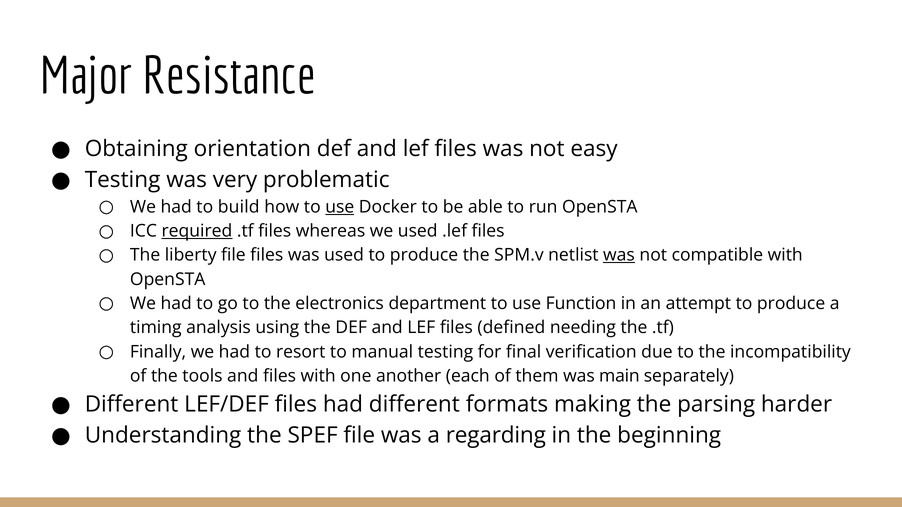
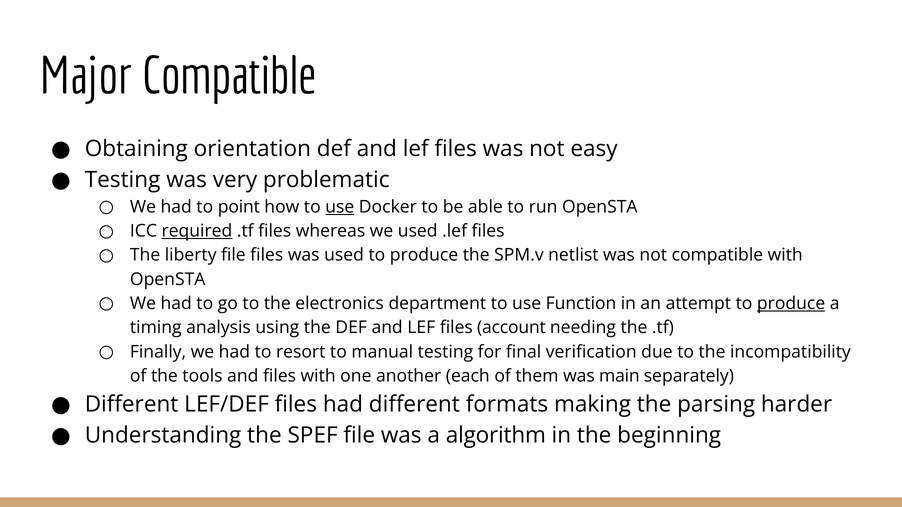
Major Resistance: Resistance -> Compatible
build: build -> point
was at (619, 255) underline: present -> none
produce at (791, 304) underline: none -> present
defined: defined -> account
regarding: regarding -> algorithm
